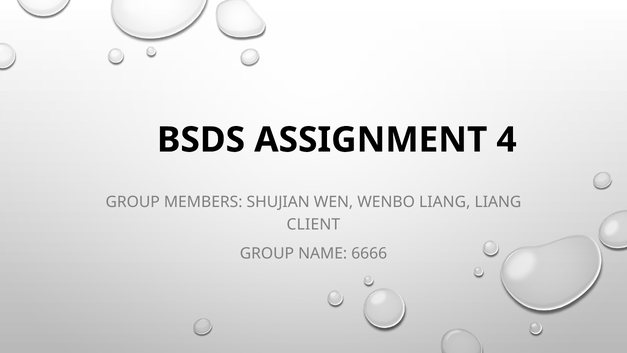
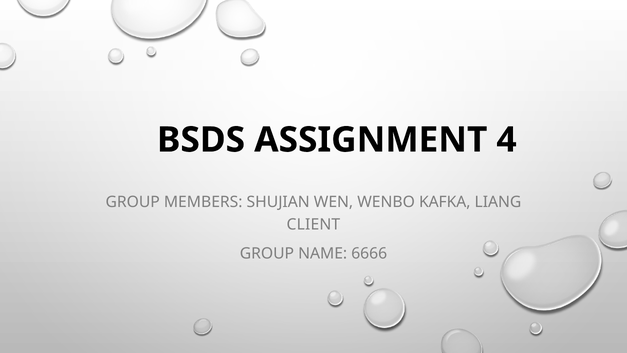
WENBO LIANG: LIANG -> KAFKA
